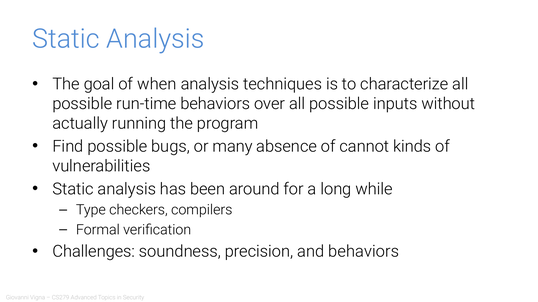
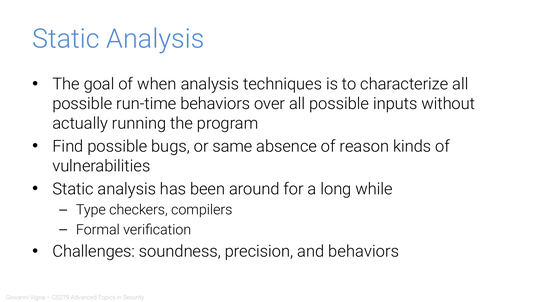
many: many -> same
cannot: cannot -> reason
